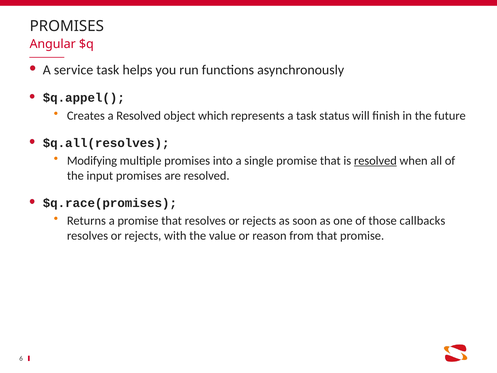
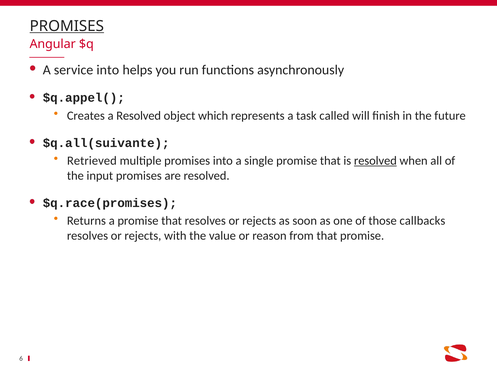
PROMISES at (67, 26) underline: none -> present
service task: task -> into
status: status -> called
$q.all(resolves: $q.all(resolves -> $q.all(suivante
Modifying: Modifying -> Retrieved
